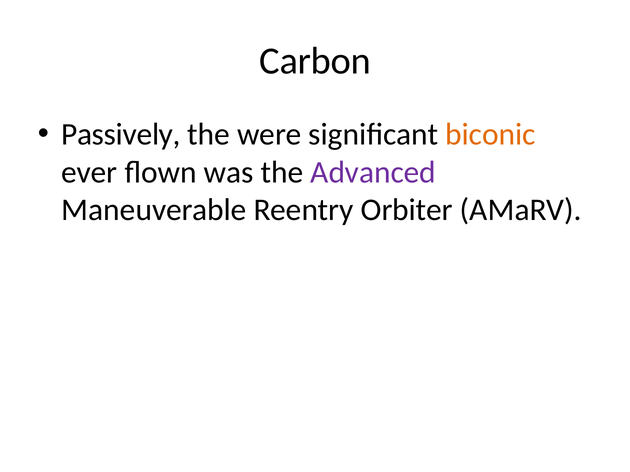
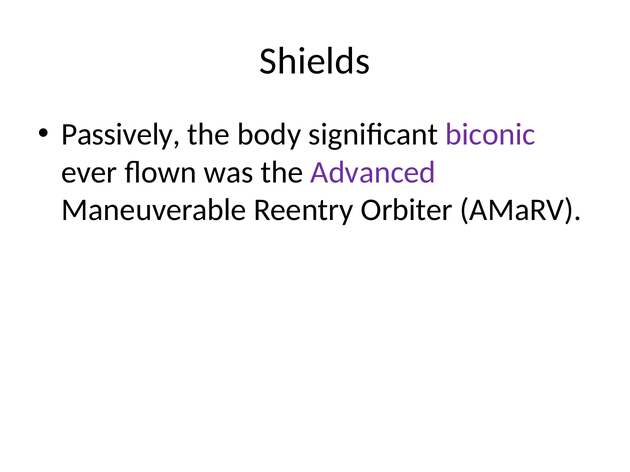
Carbon: Carbon -> Shields
were: were -> body
biconic colour: orange -> purple
